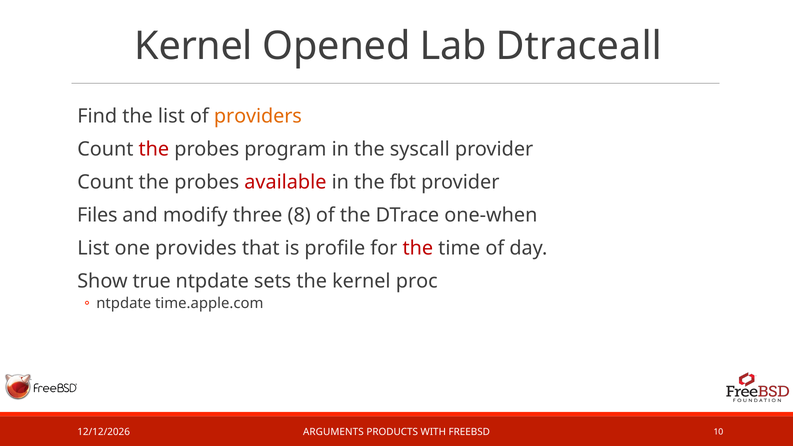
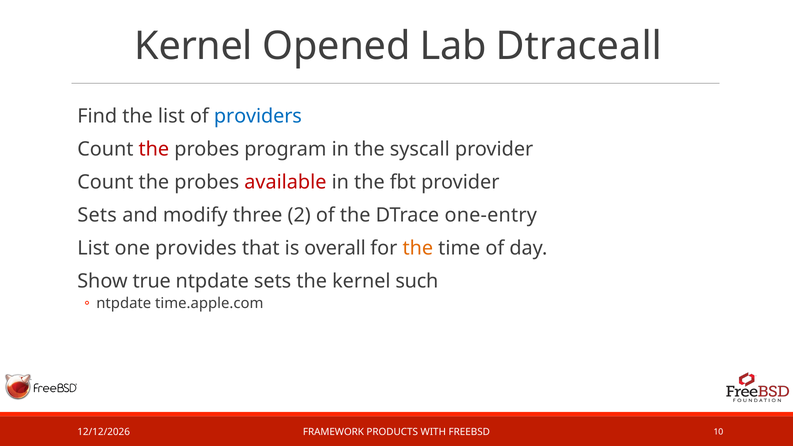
providers colour: orange -> blue
Files at (97, 215): Files -> Sets
8: 8 -> 2
one-when: one-when -> one-entry
profile: profile -> overall
the at (418, 248) colour: red -> orange
proc: proc -> such
ARGUMENTS: ARGUMENTS -> FRAMEWORK
